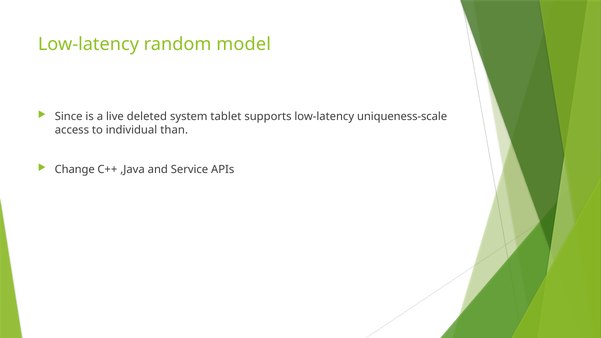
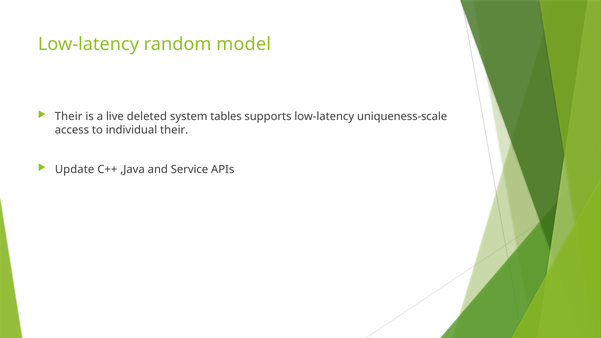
Since at (69, 116): Since -> Their
tablet: tablet -> tables
individual than: than -> their
Change: Change -> Update
